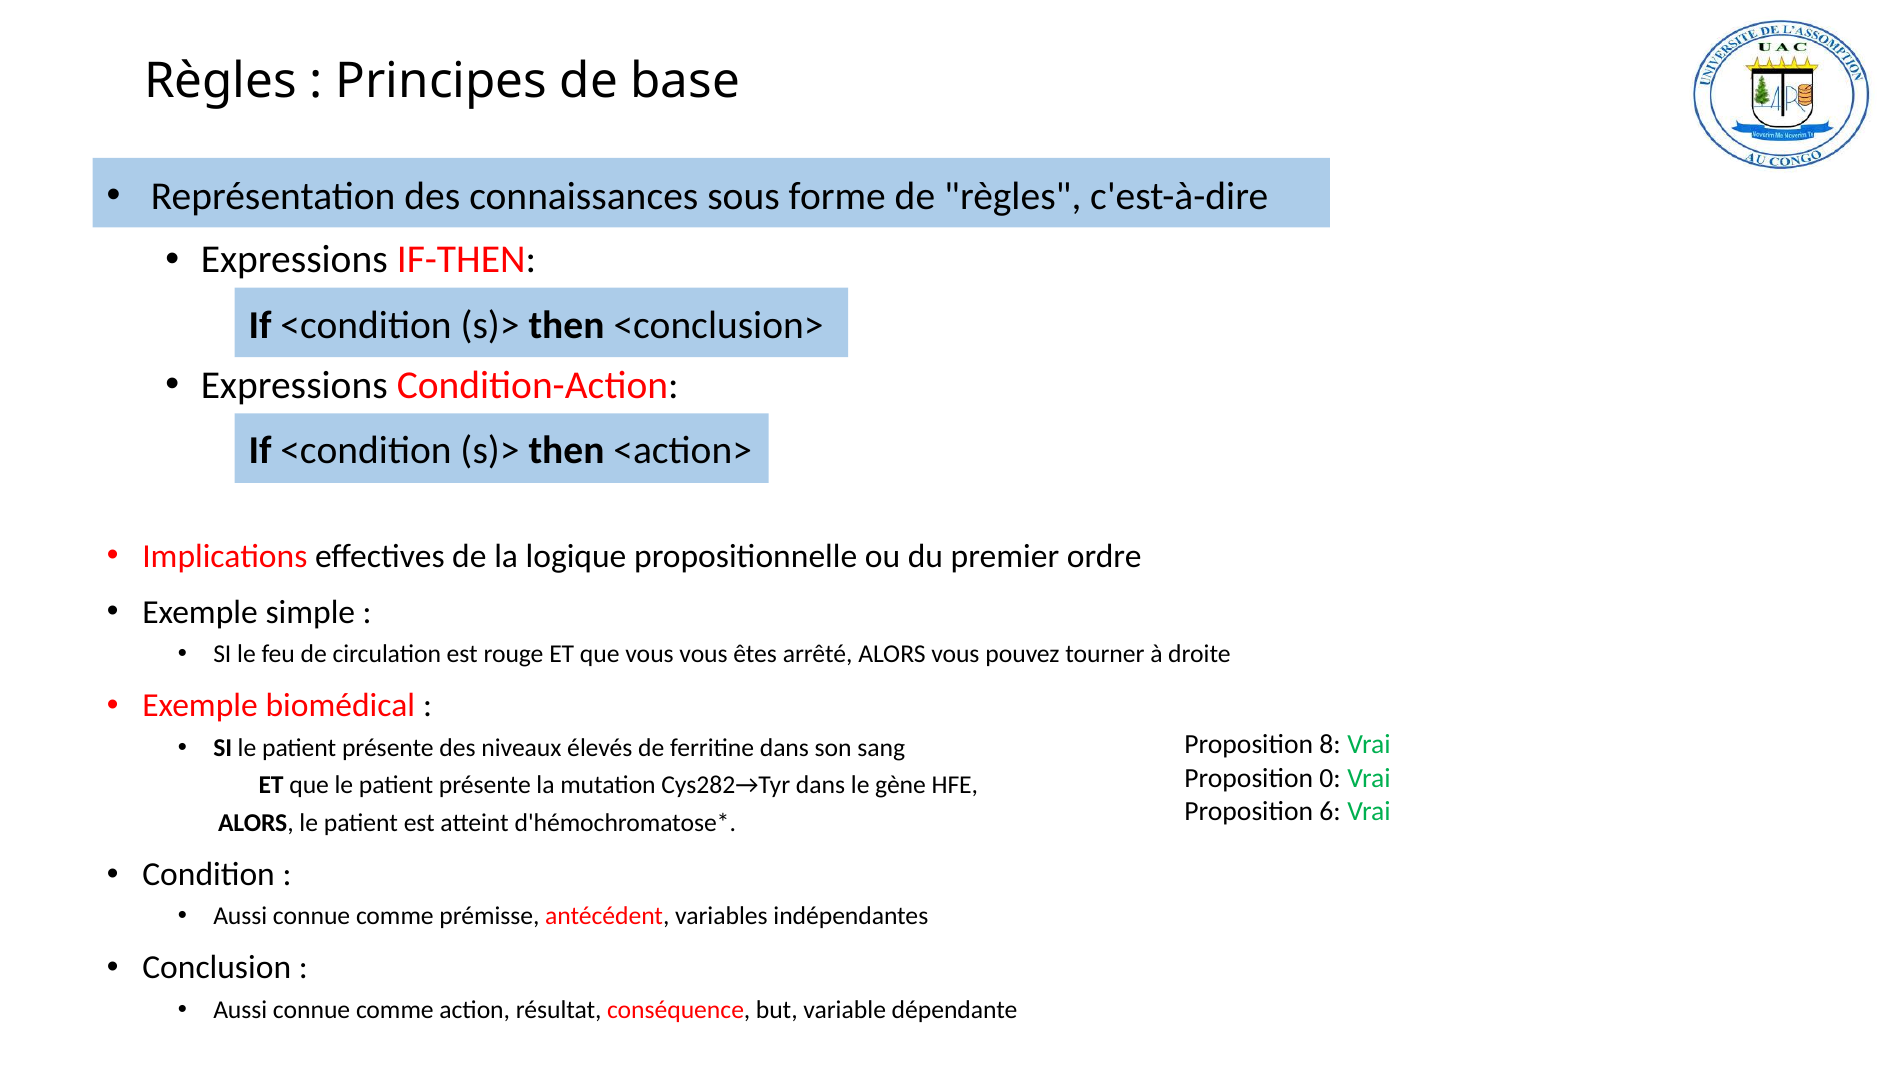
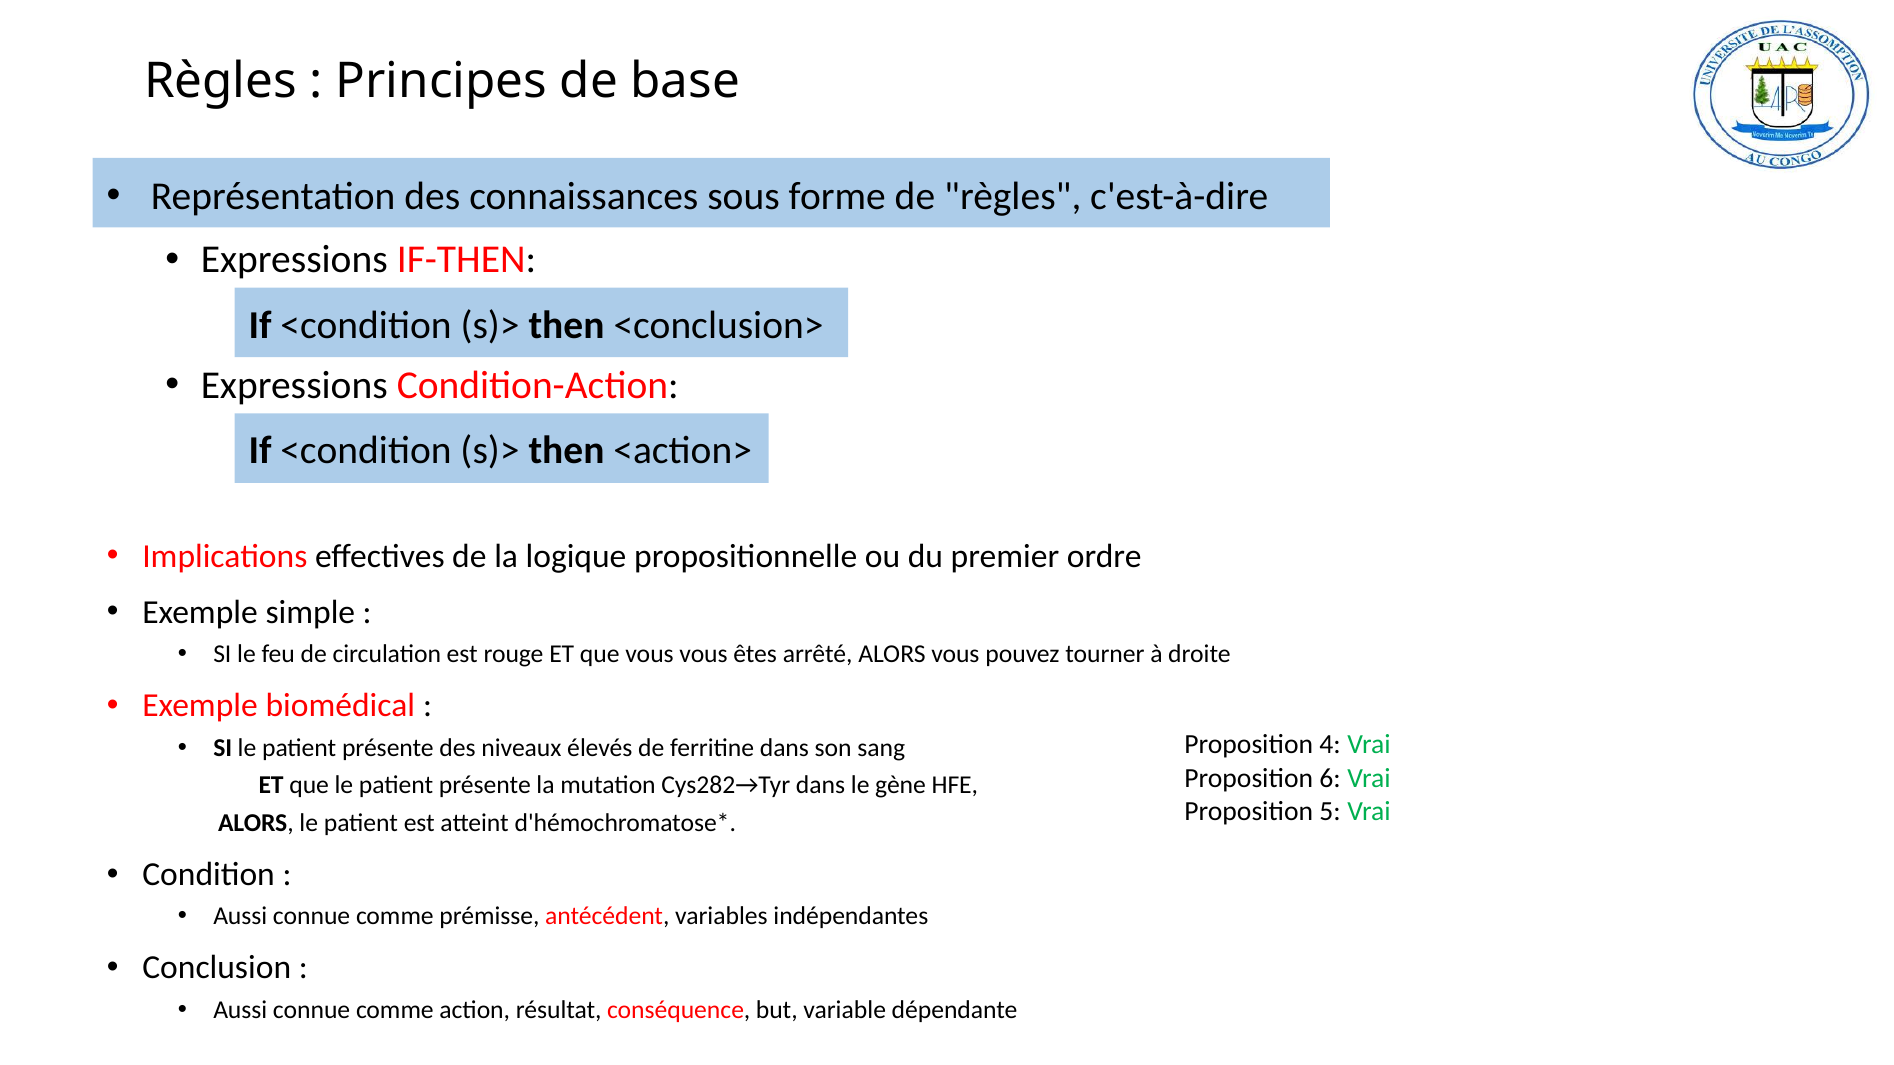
8: 8 -> 4
0: 0 -> 6
6: 6 -> 5
